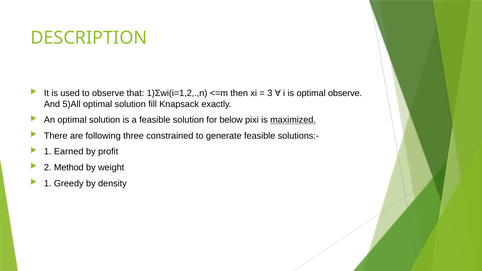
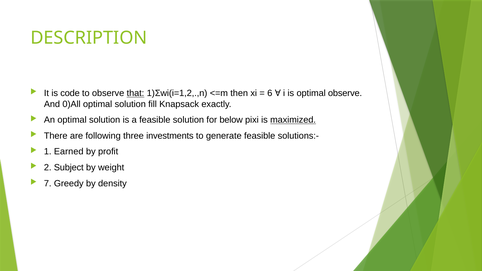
used: used -> code
that underline: none -> present
3: 3 -> 6
5)All: 5)All -> 0)All
constrained: constrained -> investments
Method: Method -> Subject
1 at (48, 183): 1 -> 7
